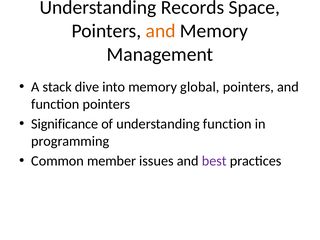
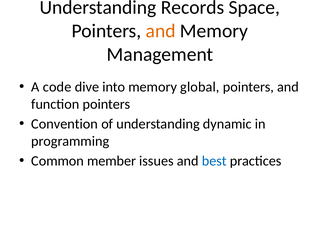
stack: stack -> code
Significance: Significance -> Convention
understanding function: function -> dynamic
best colour: purple -> blue
